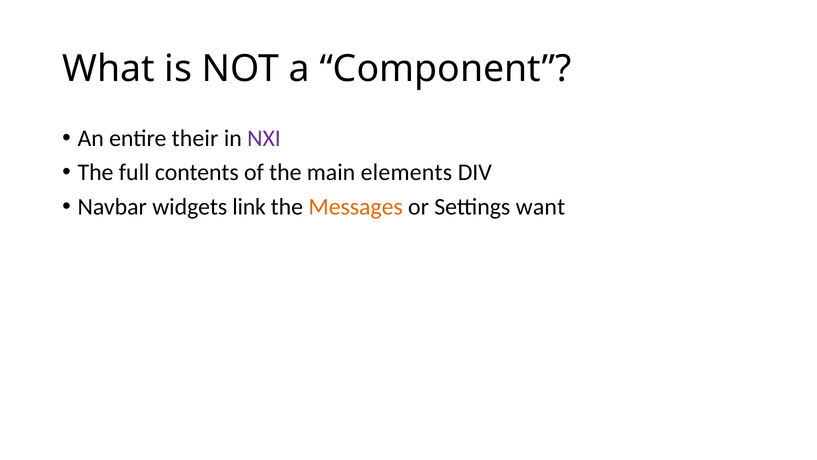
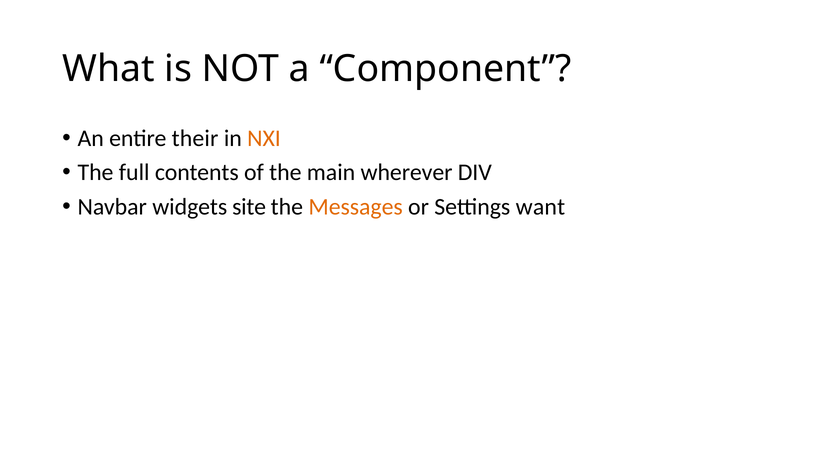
NXI colour: purple -> orange
elements: elements -> wherever
link: link -> site
